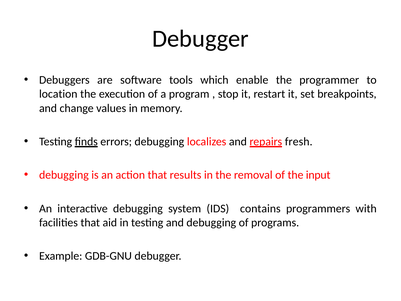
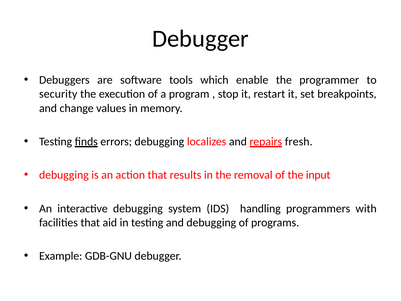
location: location -> security
contains: contains -> handling
